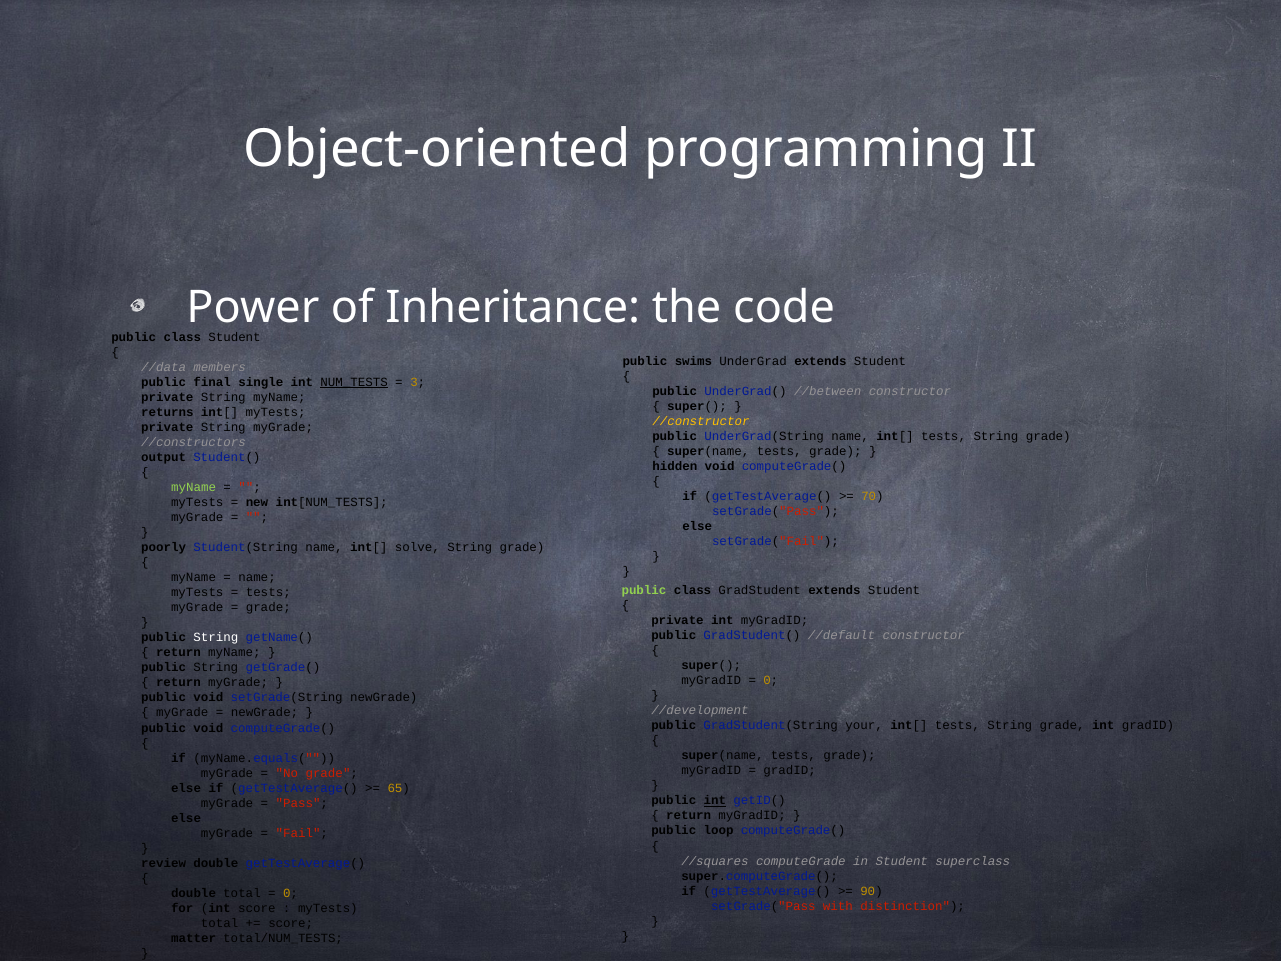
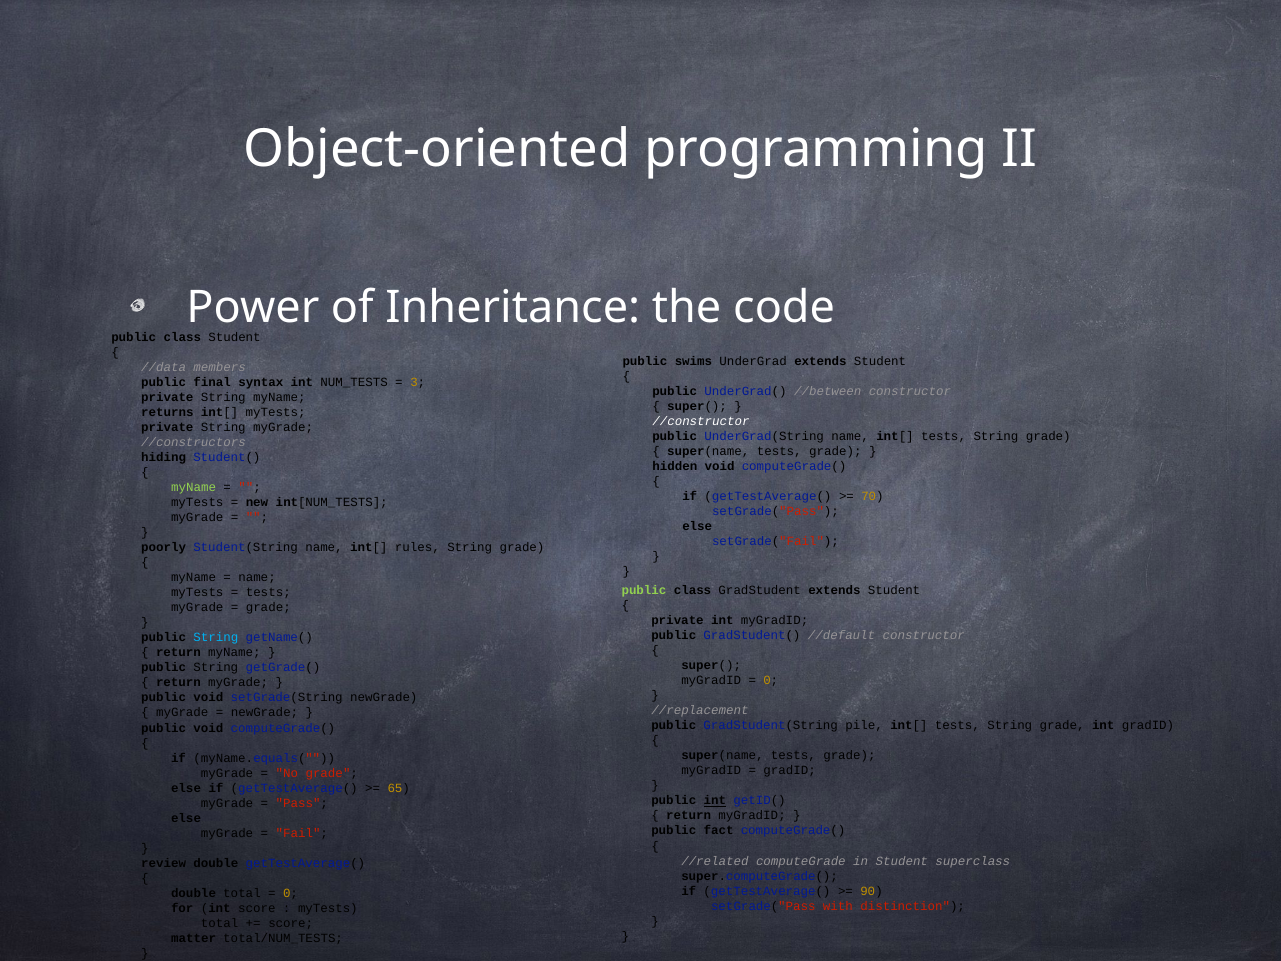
single: single -> syntax
NUM_TESTS underline: present -> none
//constructor colour: yellow -> white
output: output -> hiding
solve: solve -> rules
String at (216, 638) colour: white -> light blue
//development: //development -> //replacement
your: your -> pile
loop: loop -> fact
//squares: //squares -> //related
